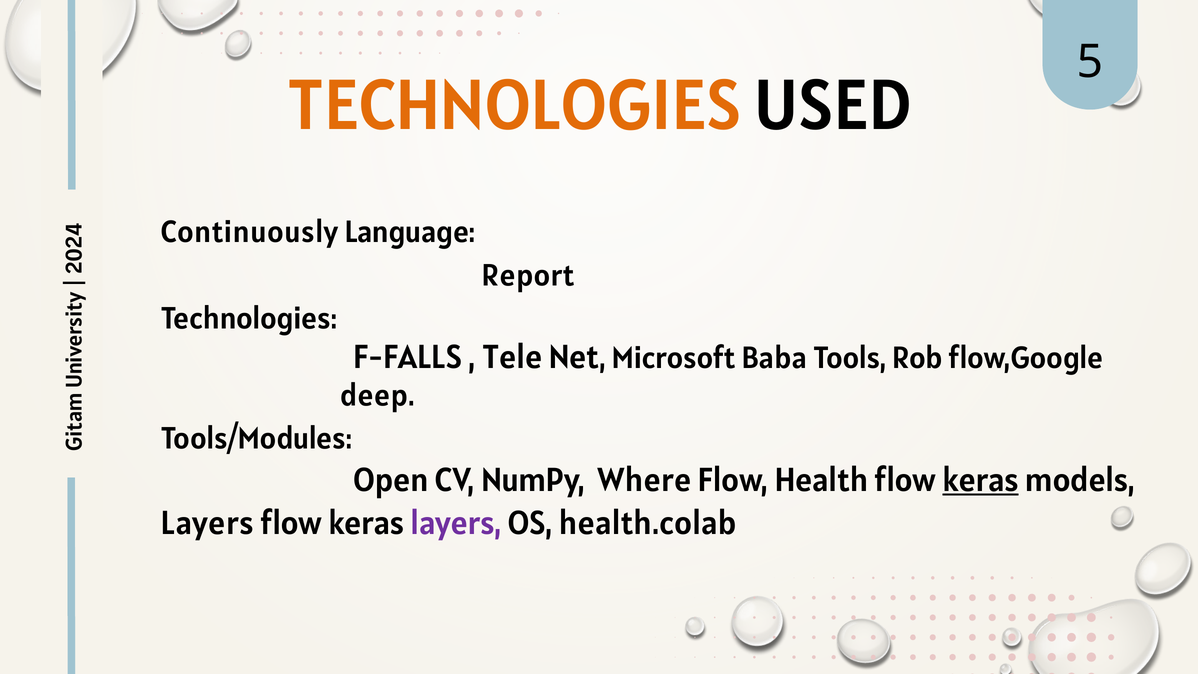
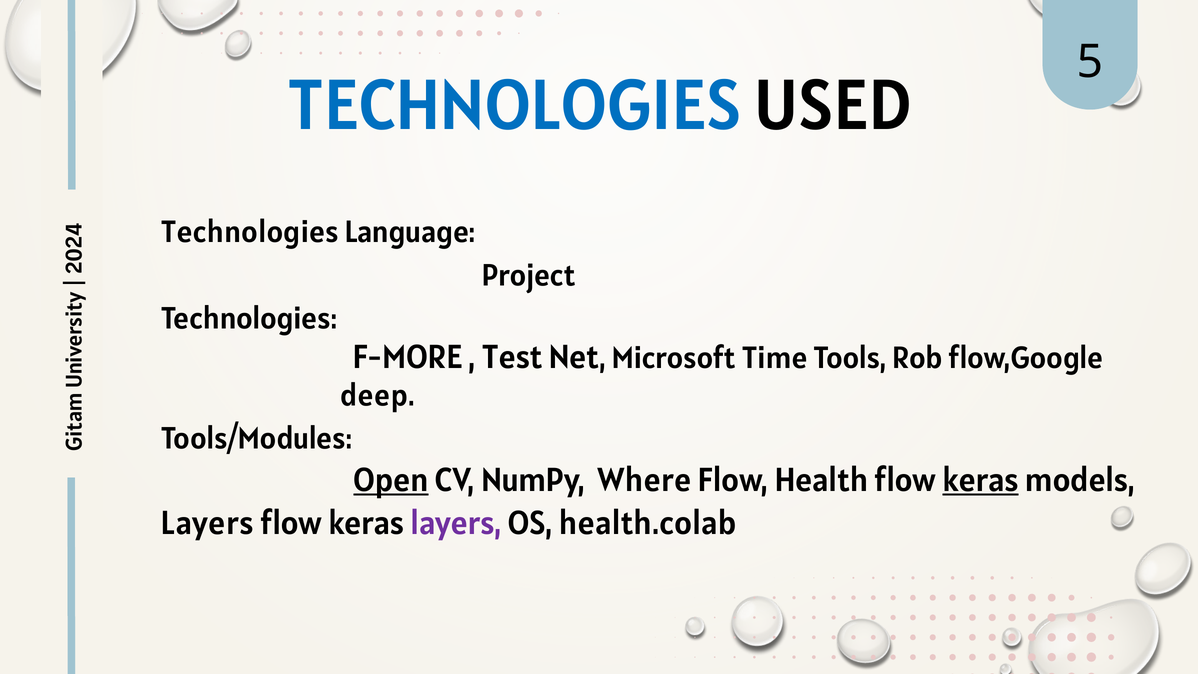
TECHNOLOGIES at (514, 106) colour: orange -> blue
Continuously at (249, 232): Continuously -> Technologies
Report: Report -> Project
F-FALLS: F-FALLS -> F-MORE
Tele: Tele -> Test
Baba: Baba -> Time
Open underline: none -> present
